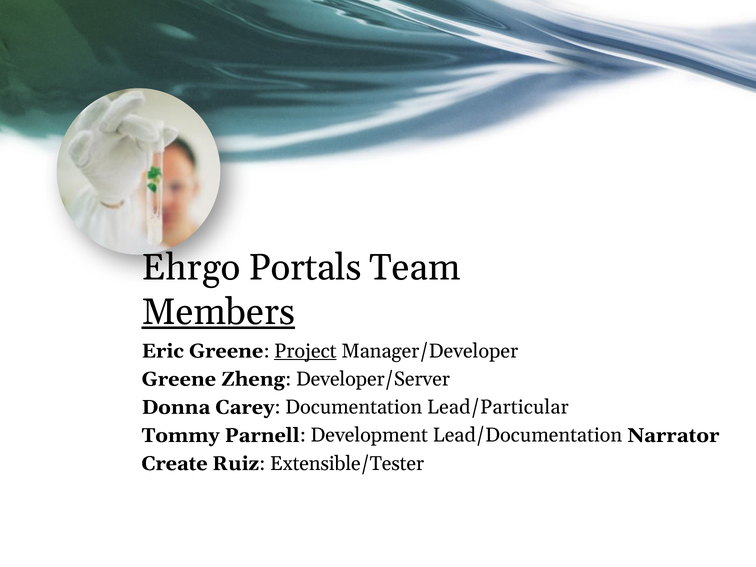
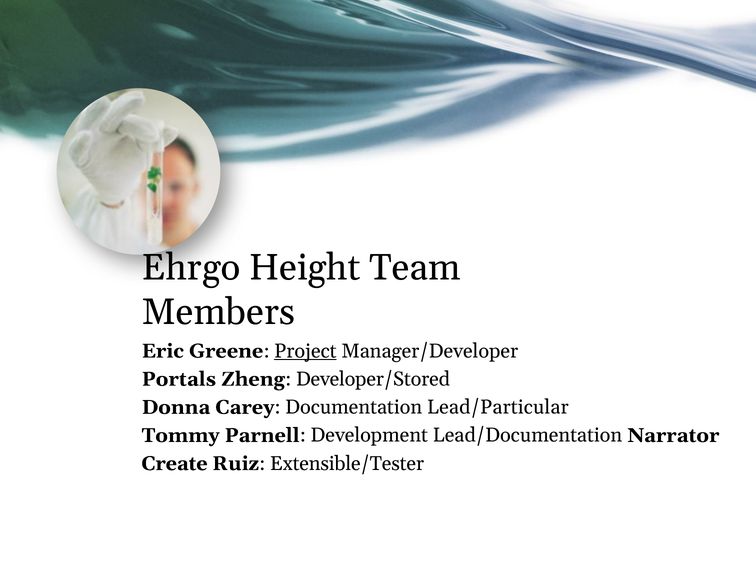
Portals: Portals -> Height
Members underline: present -> none
Greene at (179, 379): Greene -> Portals
Developer/Server: Developer/Server -> Developer/Stored
